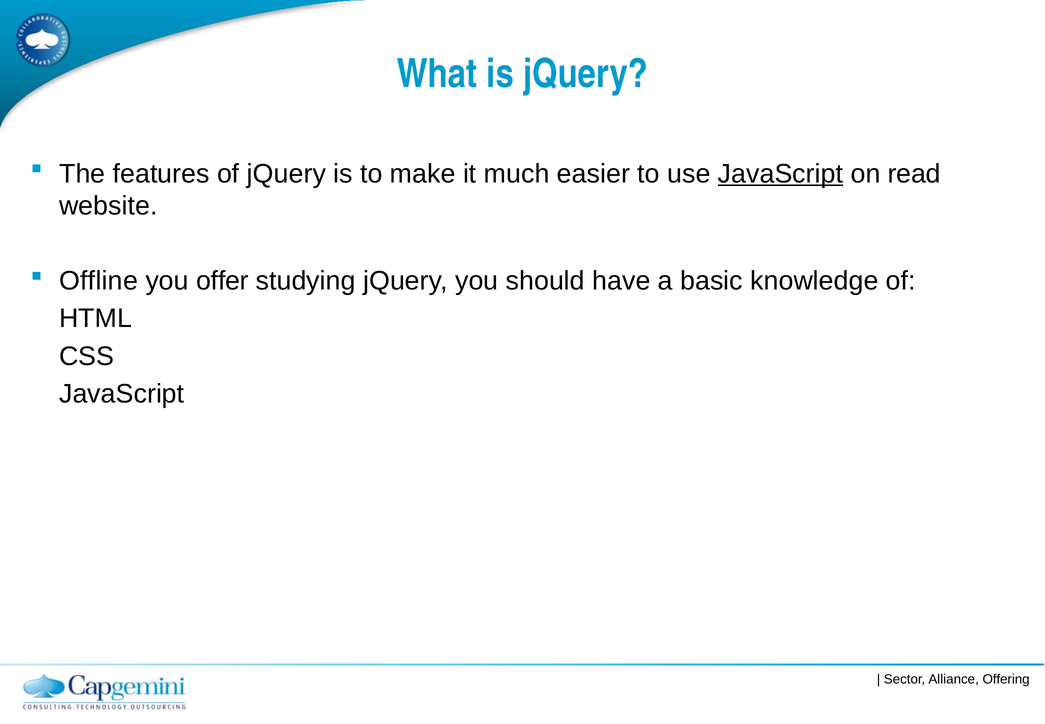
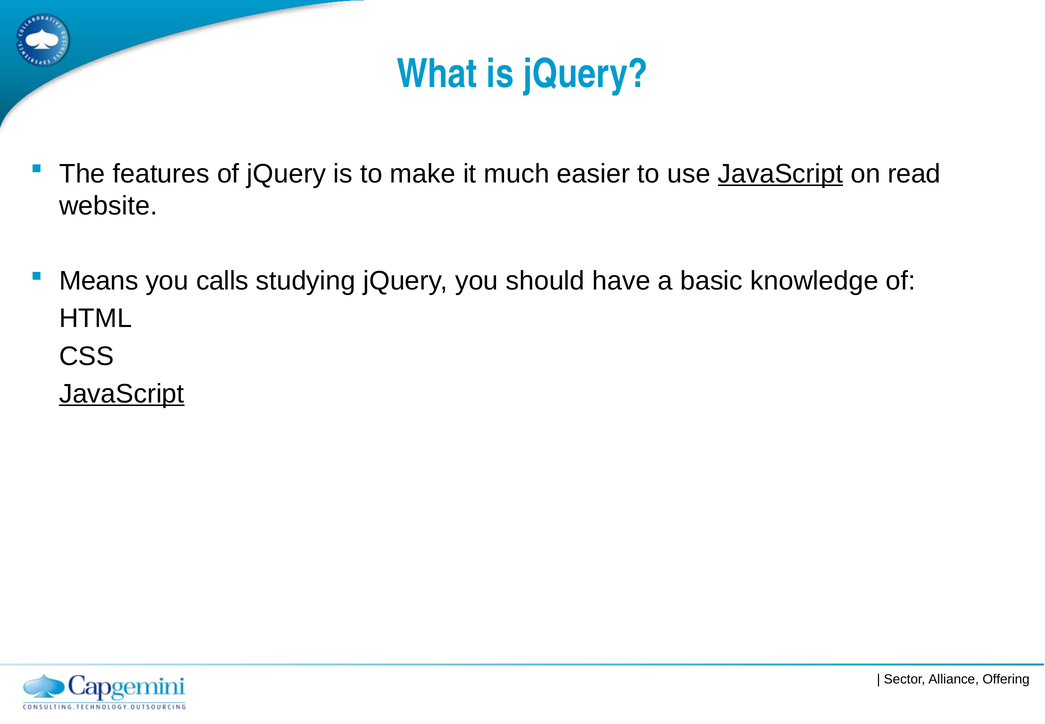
Offline: Offline -> Means
offer: offer -> calls
JavaScript at (122, 393) underline: none -> present
